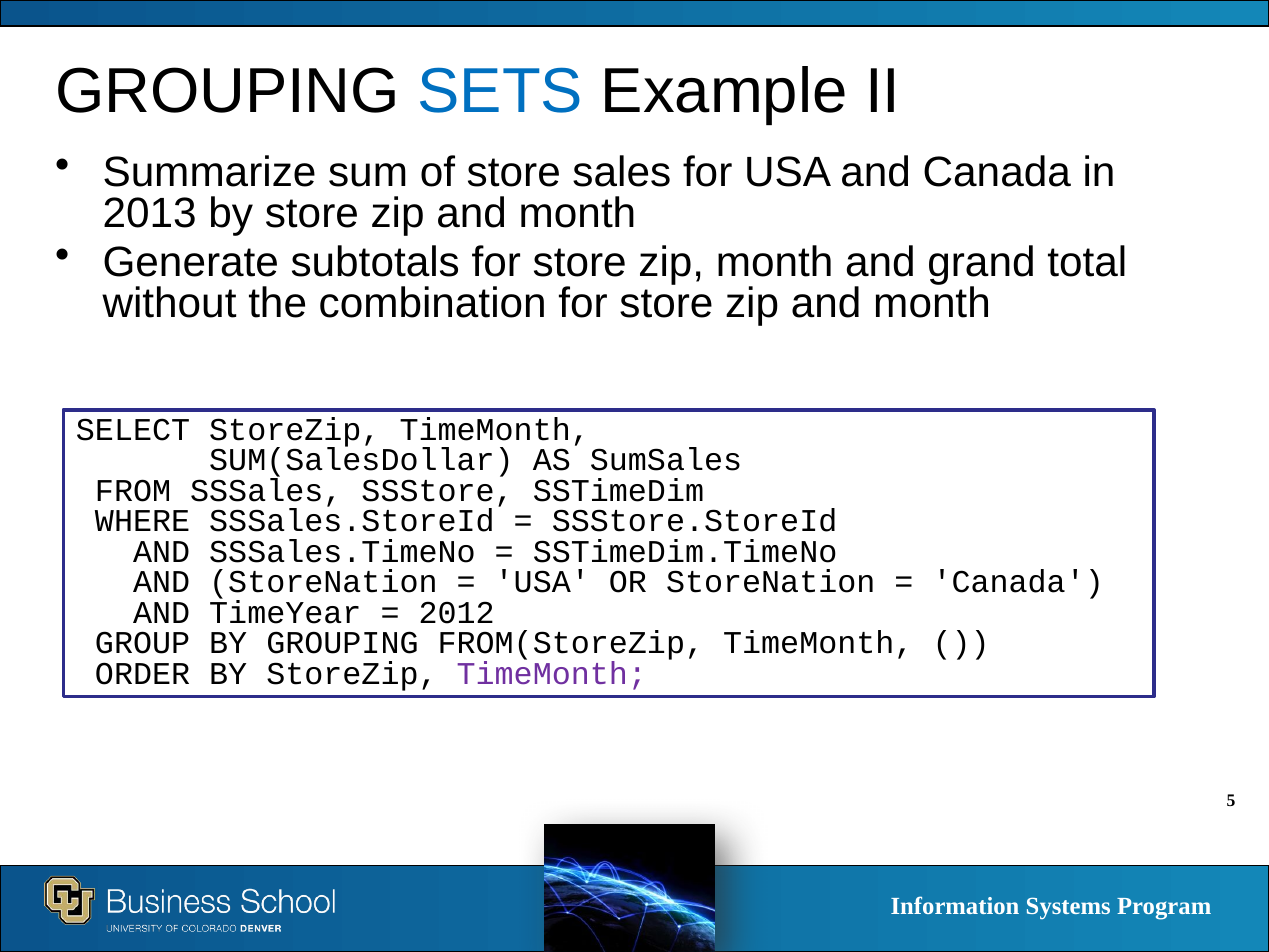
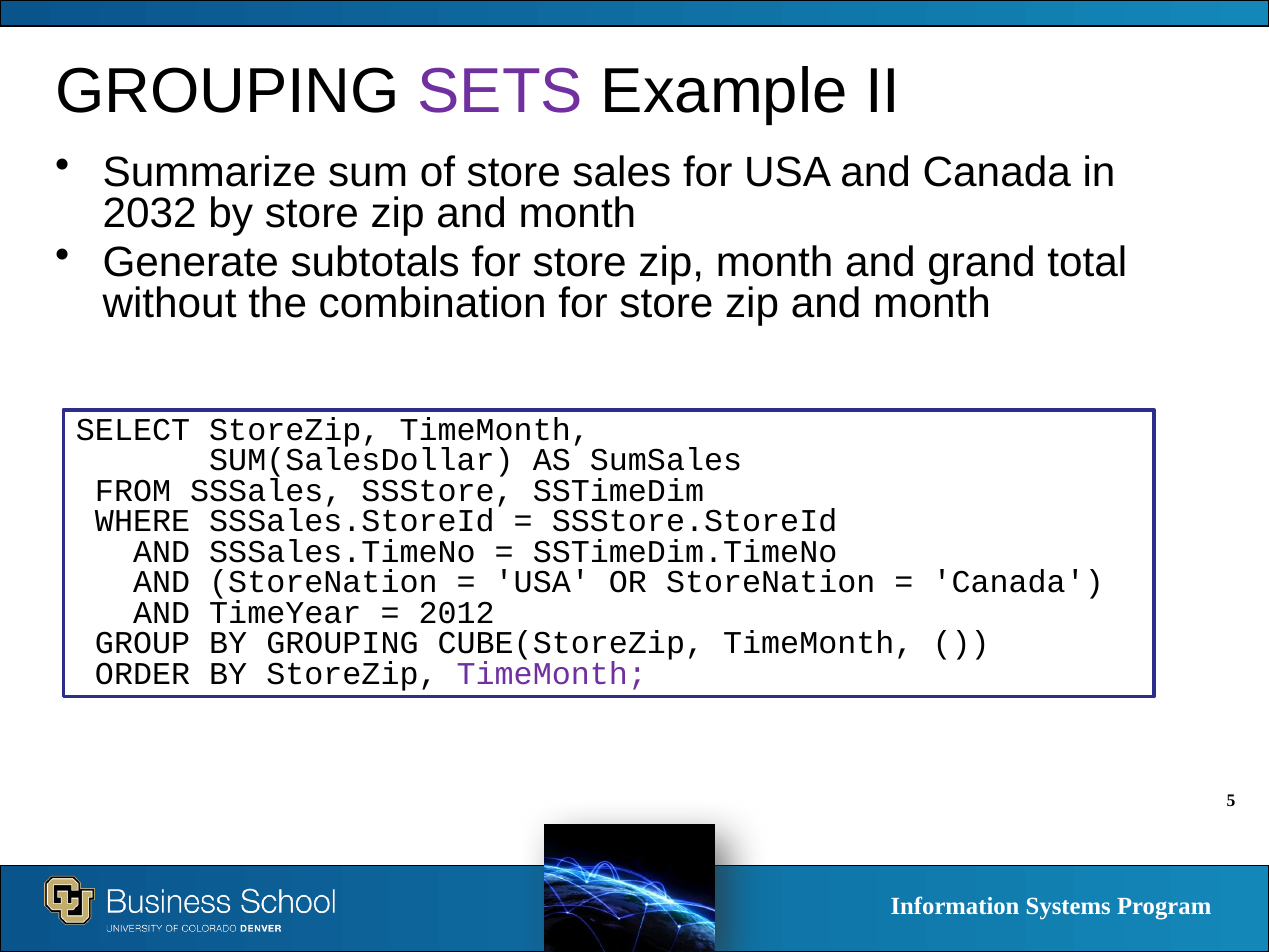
SETS colour: blue -> purple
2013: 2013 -> 2032
FROM(StoreZip: FROM(StoreZip -> CUBE(StoreZip
